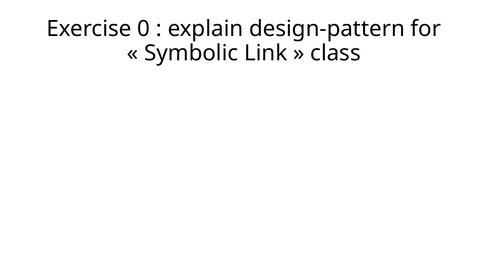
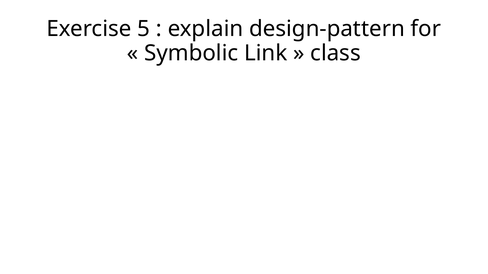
0: 0 -> 5
